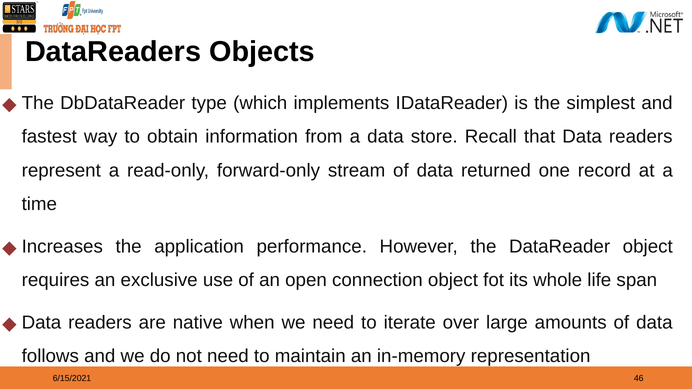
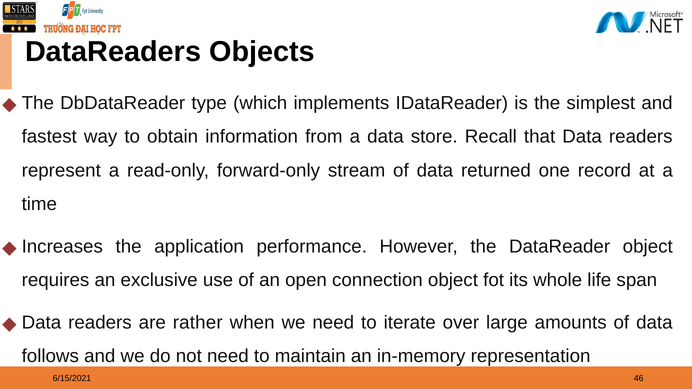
native: native -> rather
